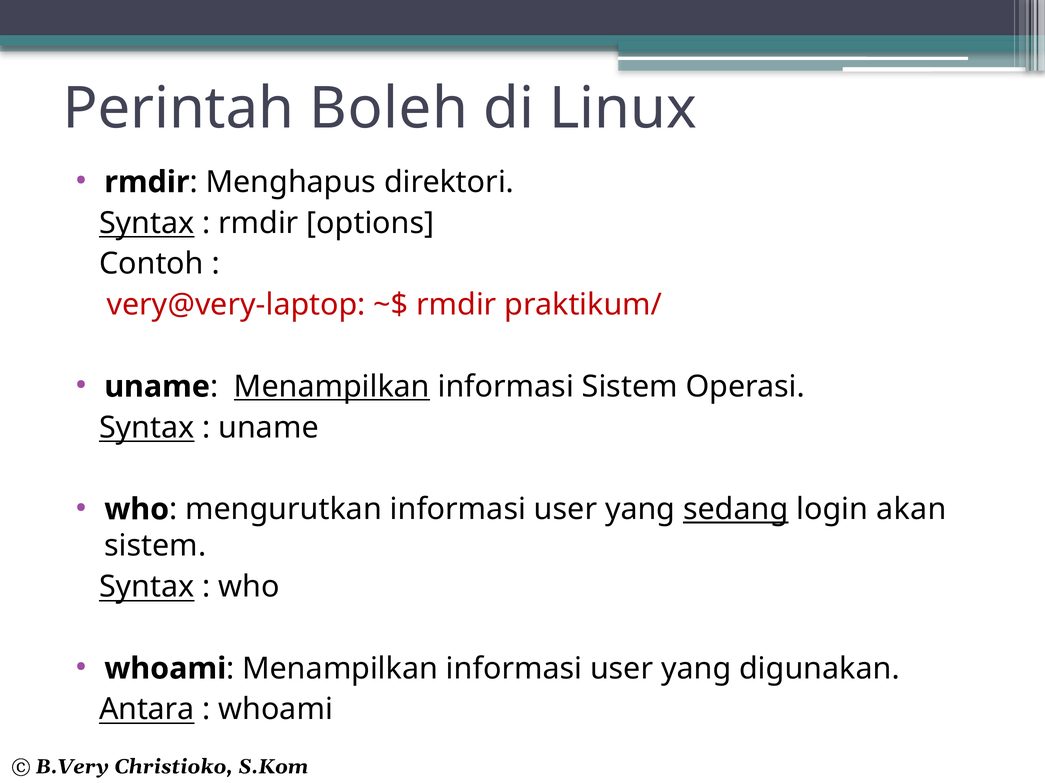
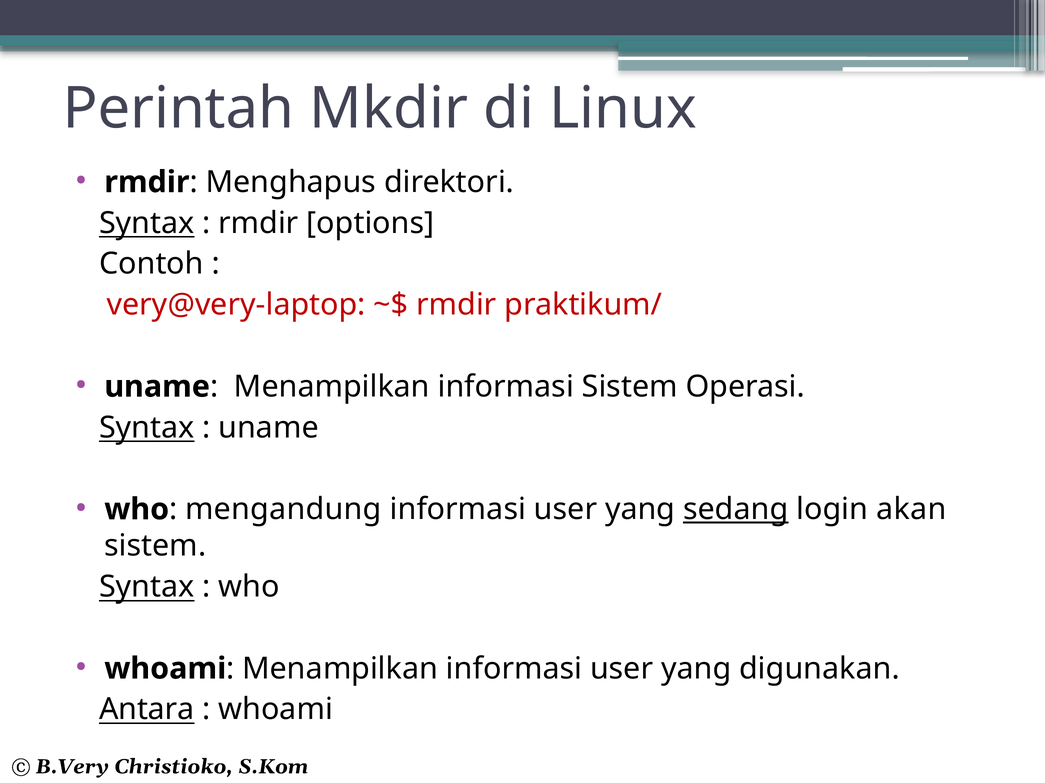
Boleh: Boleh -> Mkdir
Menampilkan at (332, 387) underline: present -> none
mengurutkan: mengurutkan -> mengandung
